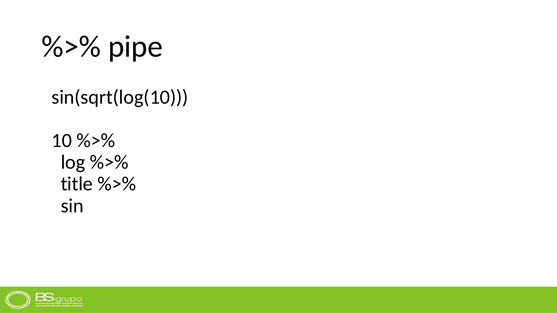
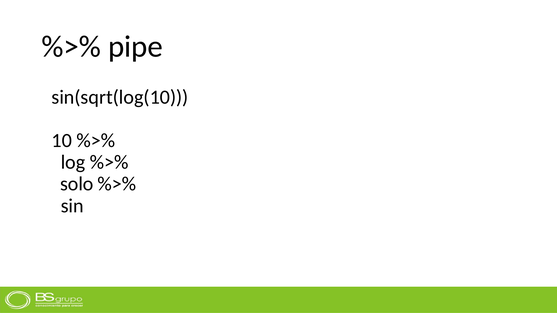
title: title -> solo
